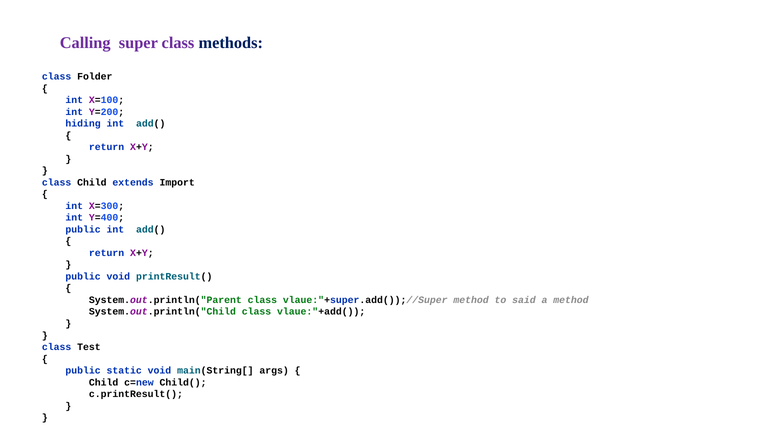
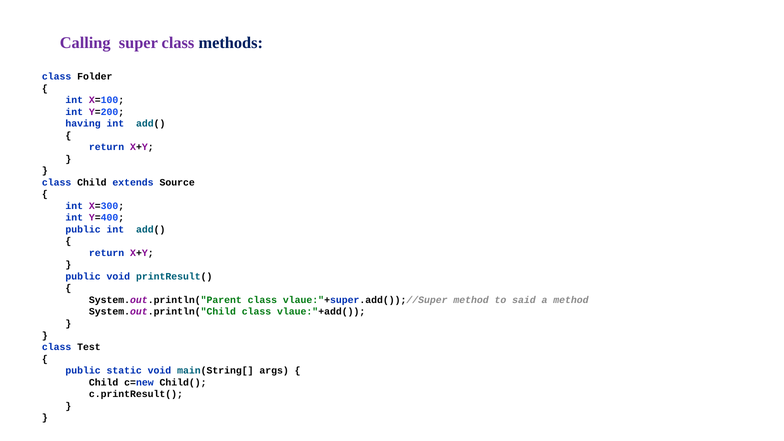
hiding: hiding -> having
Import: Import -> Source
